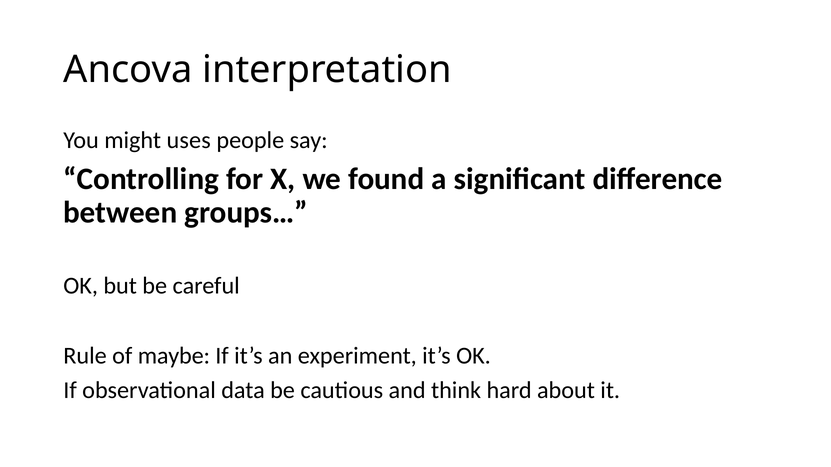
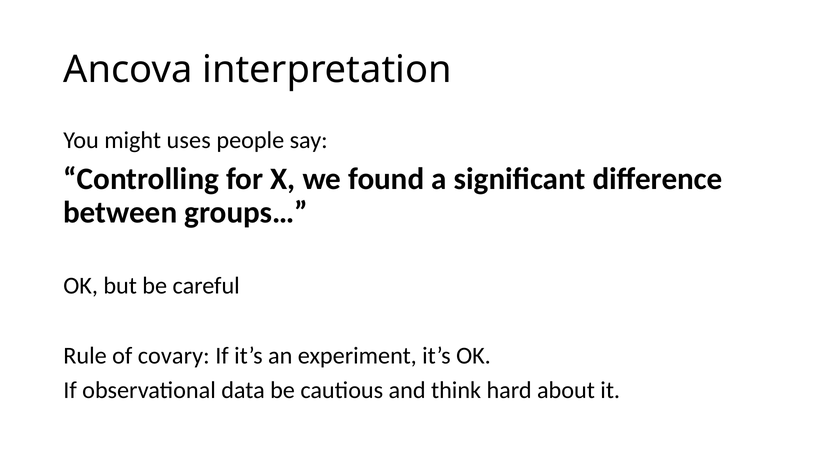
maybe: maybe -> covary
